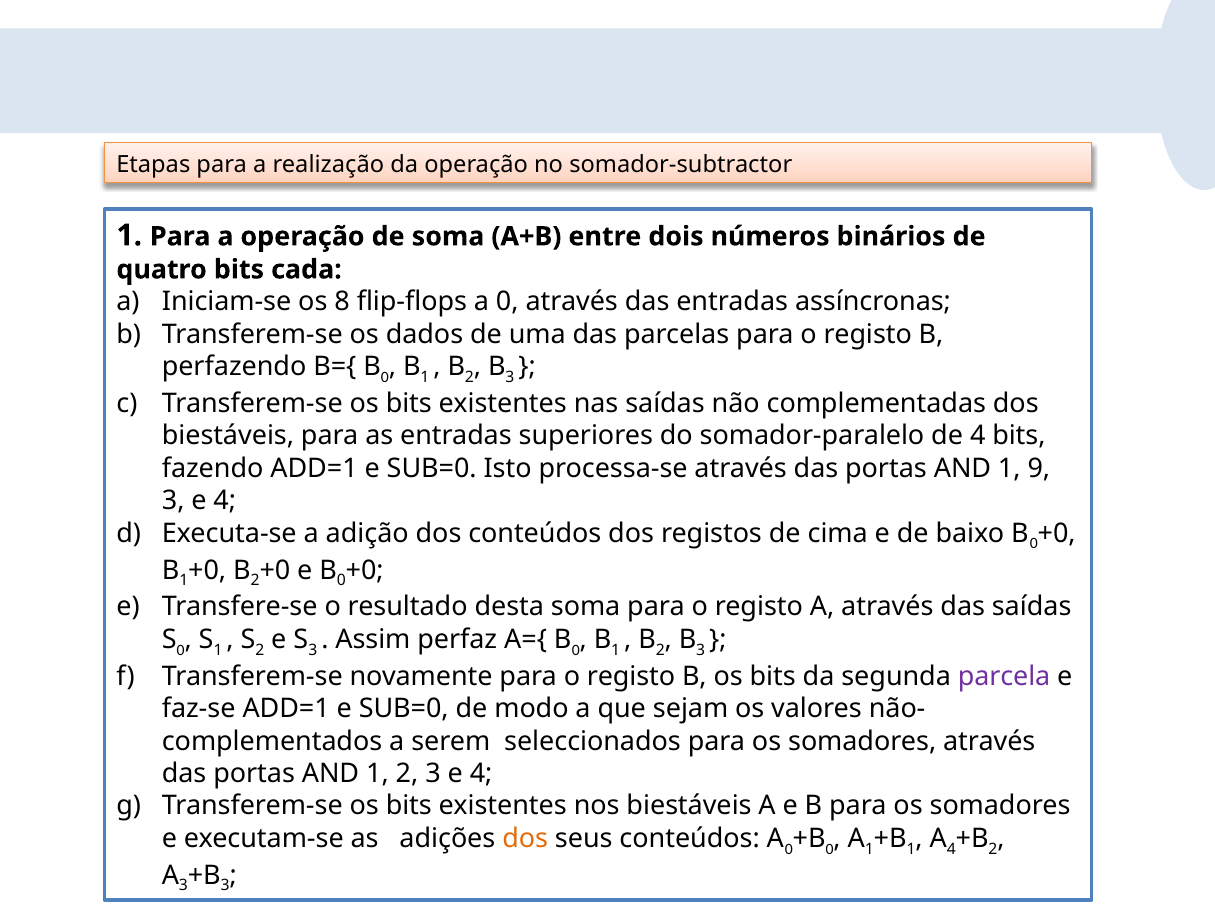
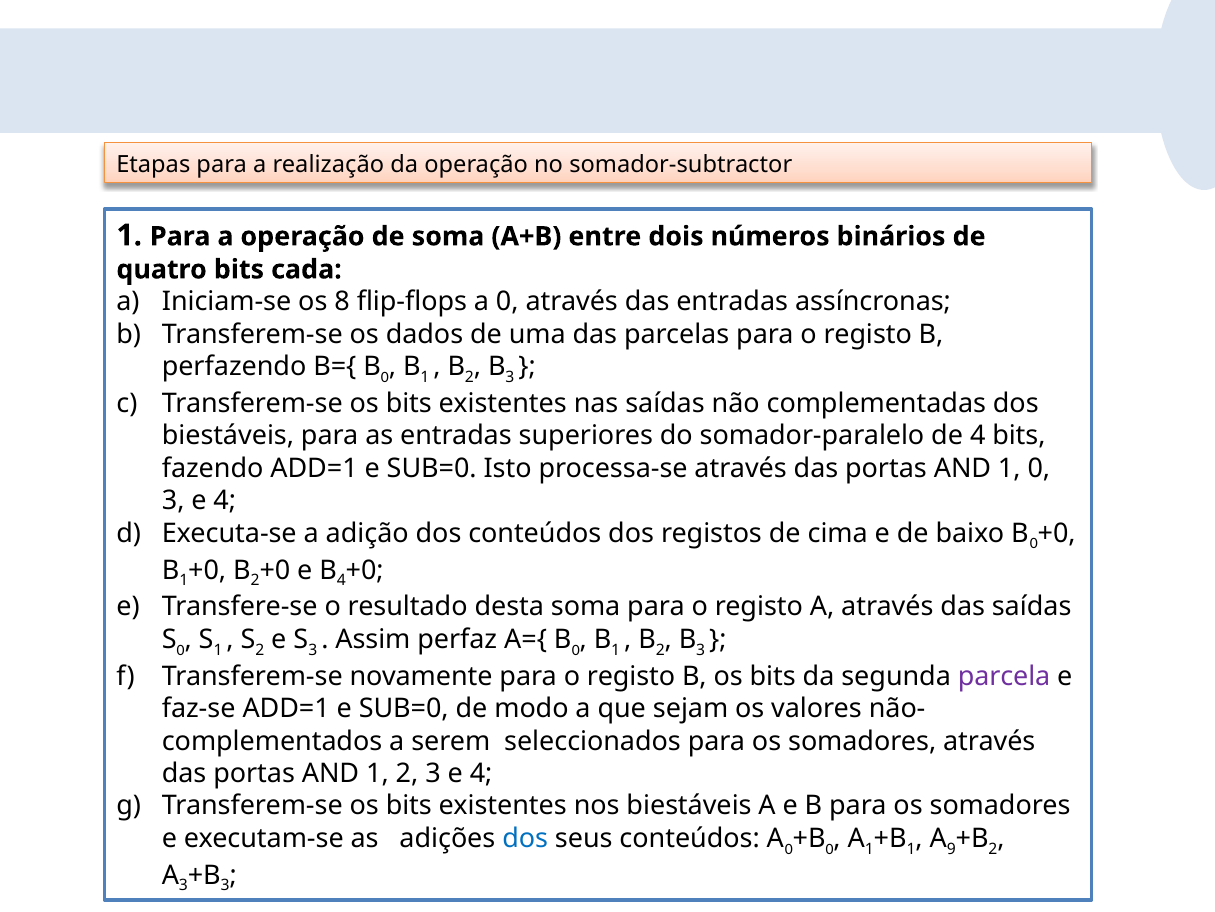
1 9: 9 -> 0
e B 0: 0 -> 4
dos at (525, 838) colour: orange -> blue
A 4: 4 -> 9
